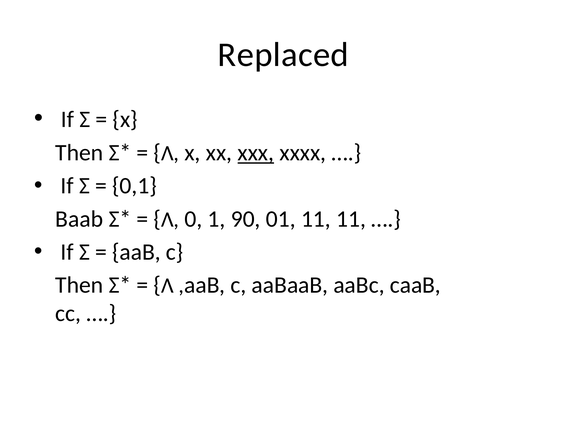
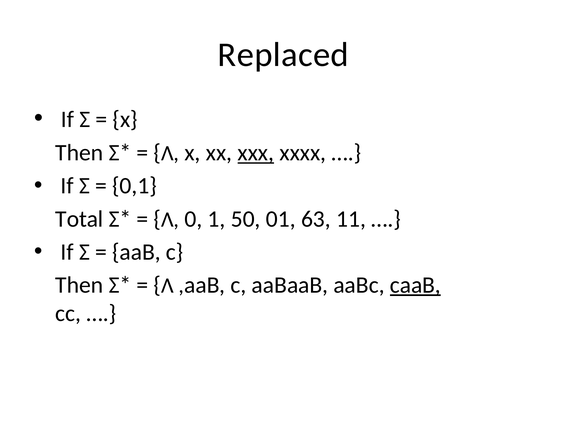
Baab: Baab -> Total
90: 90 -> 50
01 11: 11 -> 63
caaB underline: none -> present
